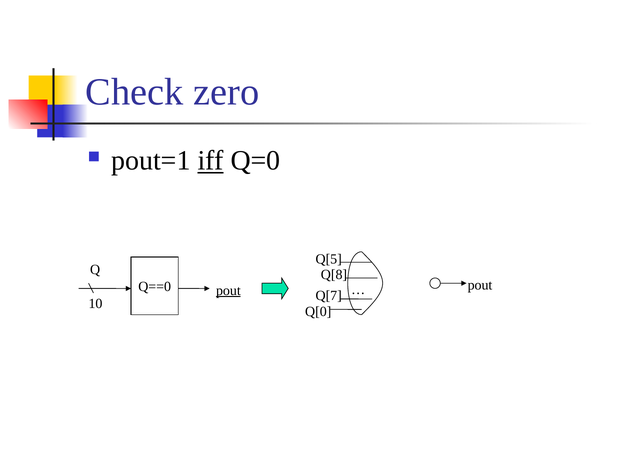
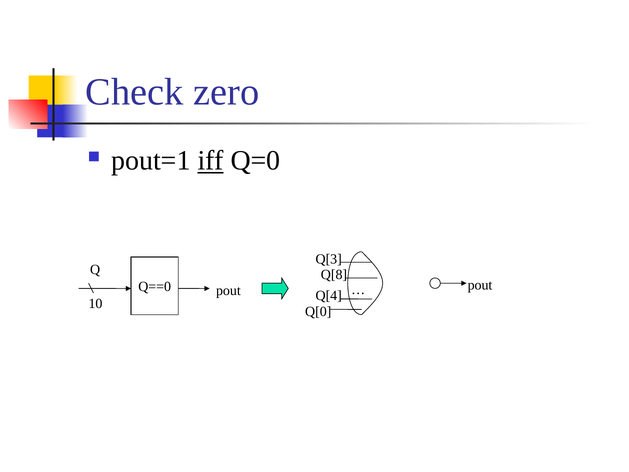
Q[5: Q[5 -> Q[3
pout at (228, 290) underline: present -> none
Q[7: Q[7 -> Q[4
